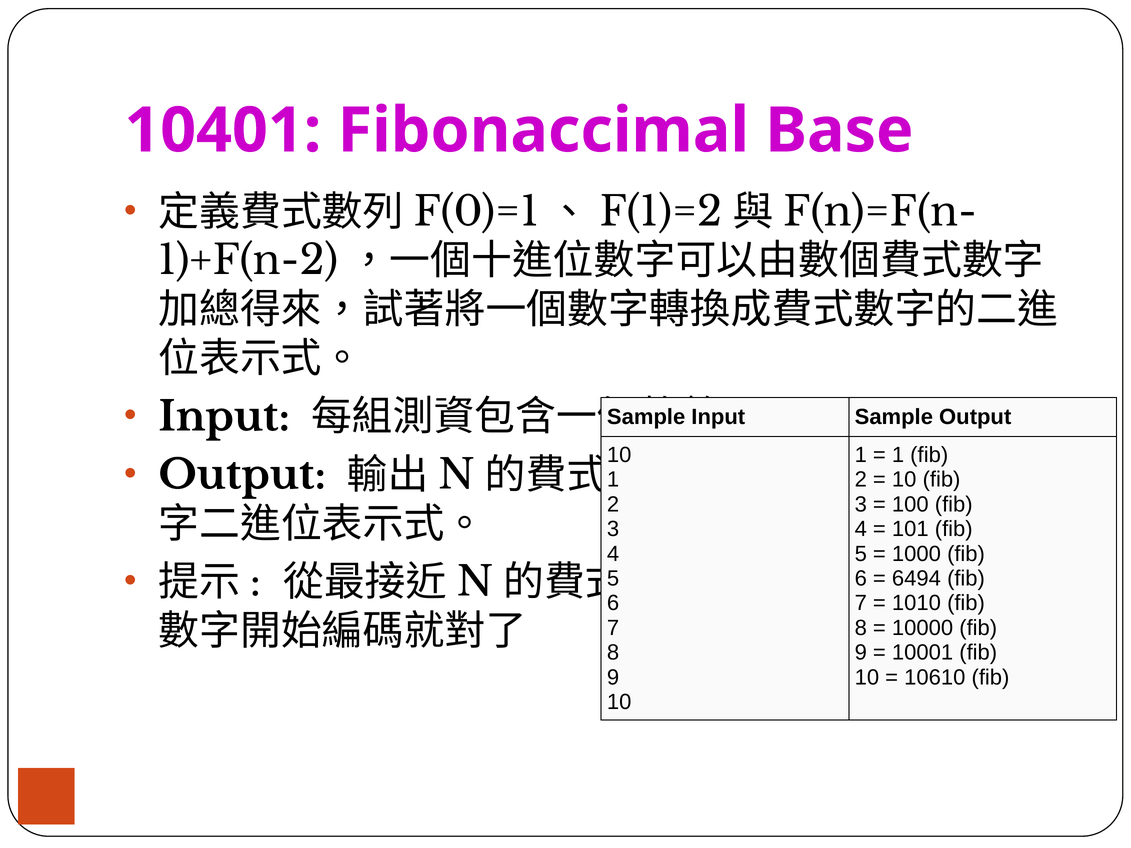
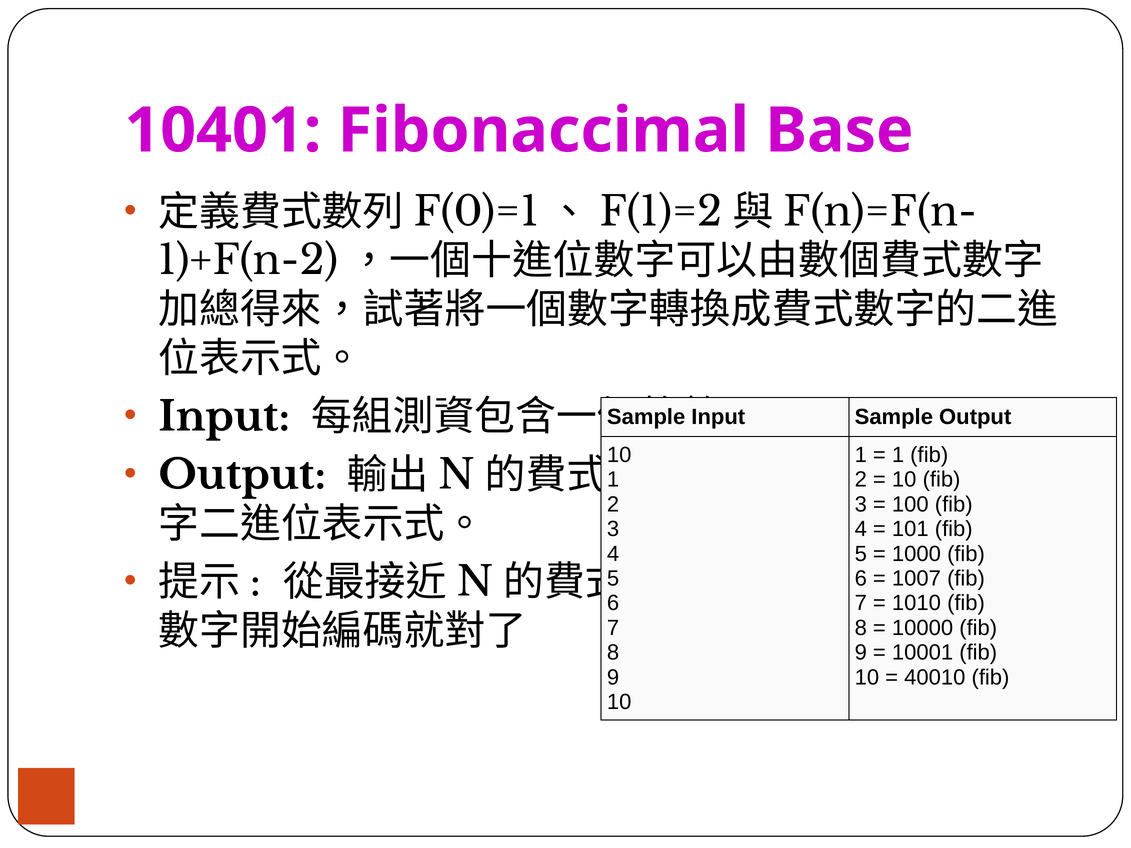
6494: 6494 -> 1007
10610: 10610 -> 40010
